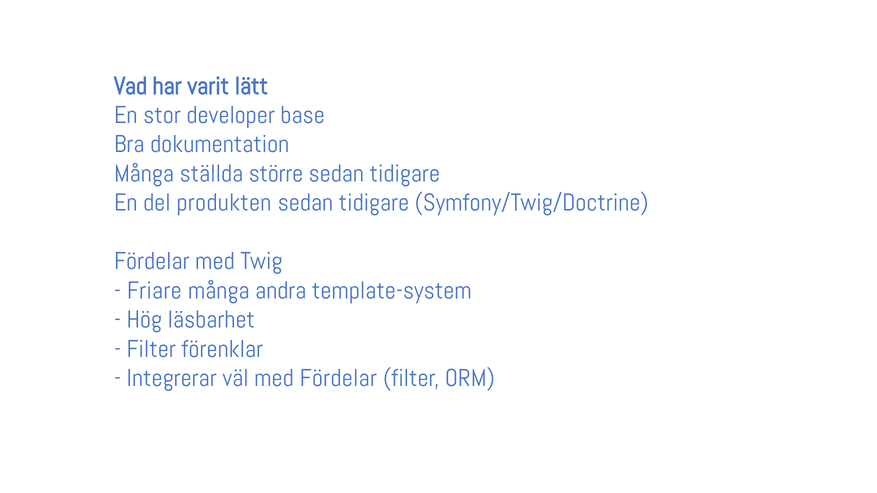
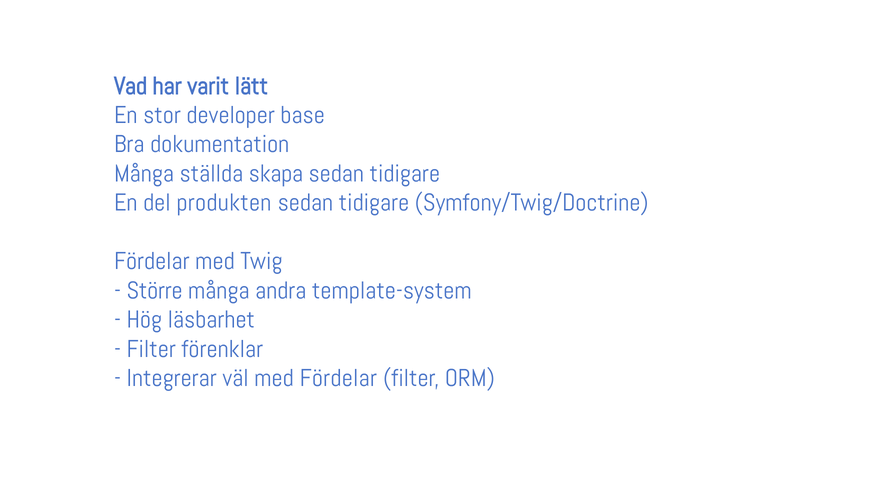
större: större -> skapa
Friare: Friare -> Större
